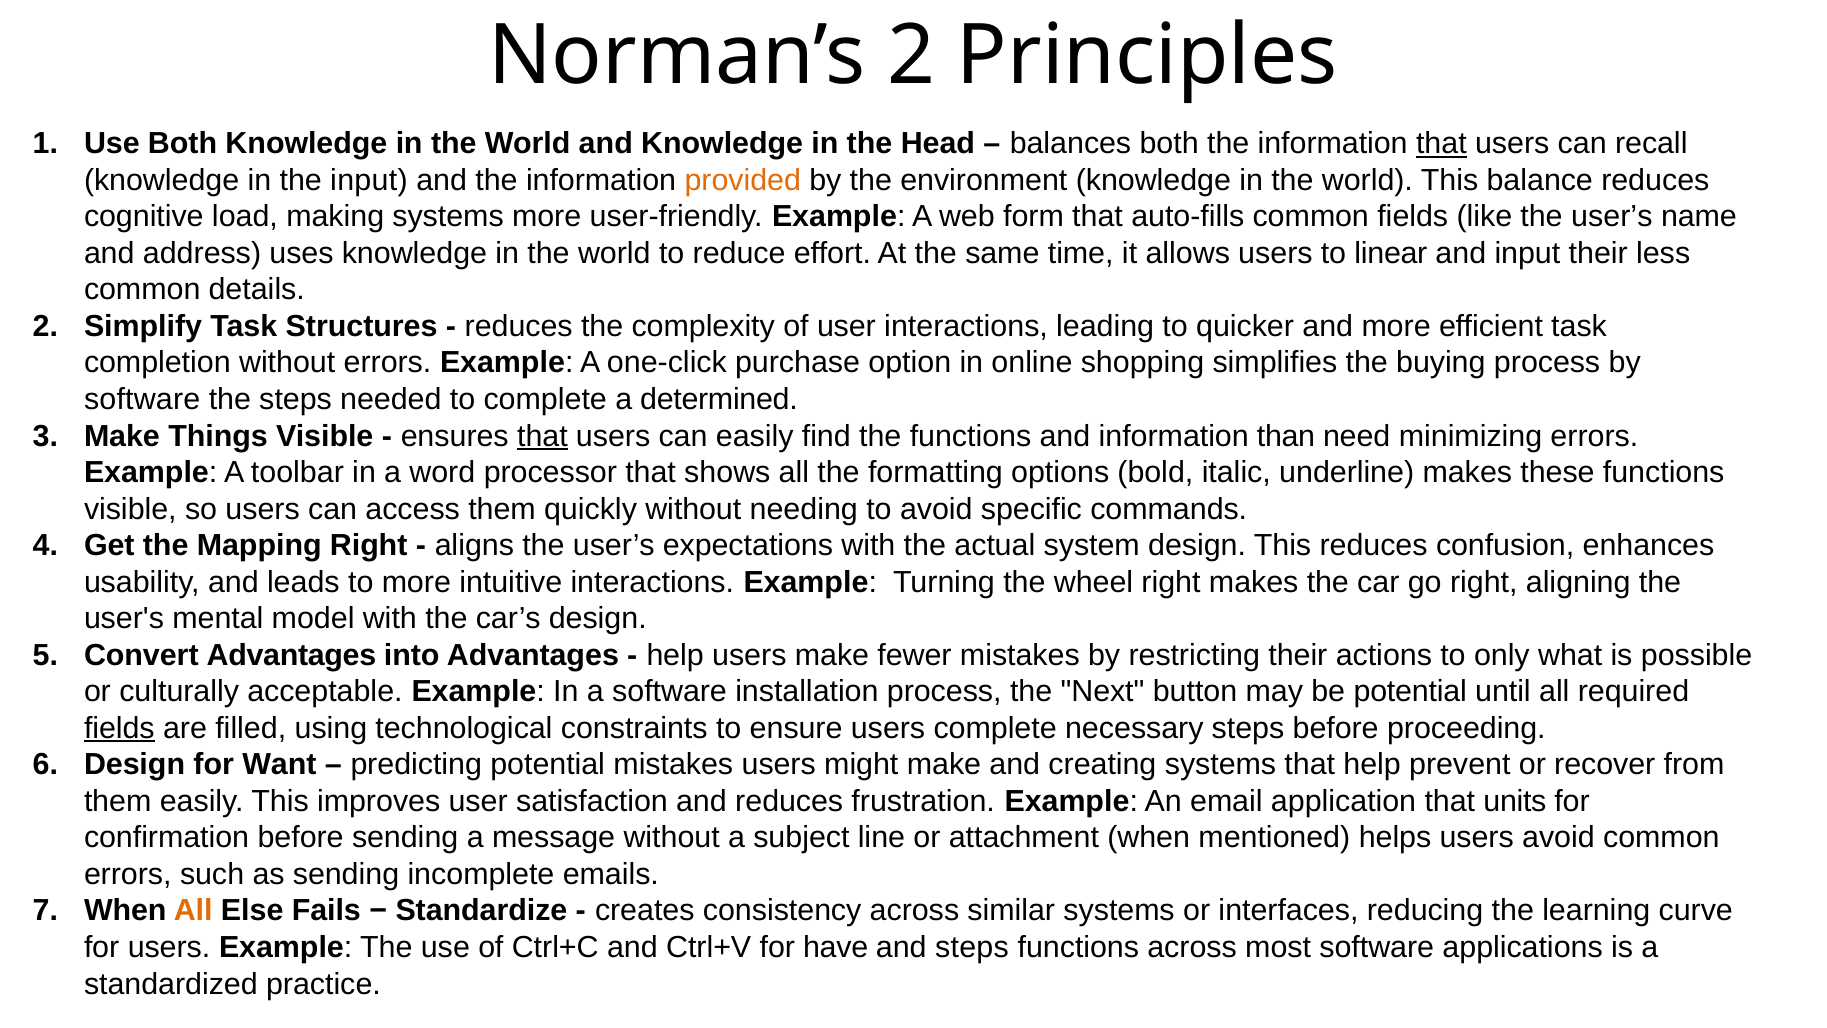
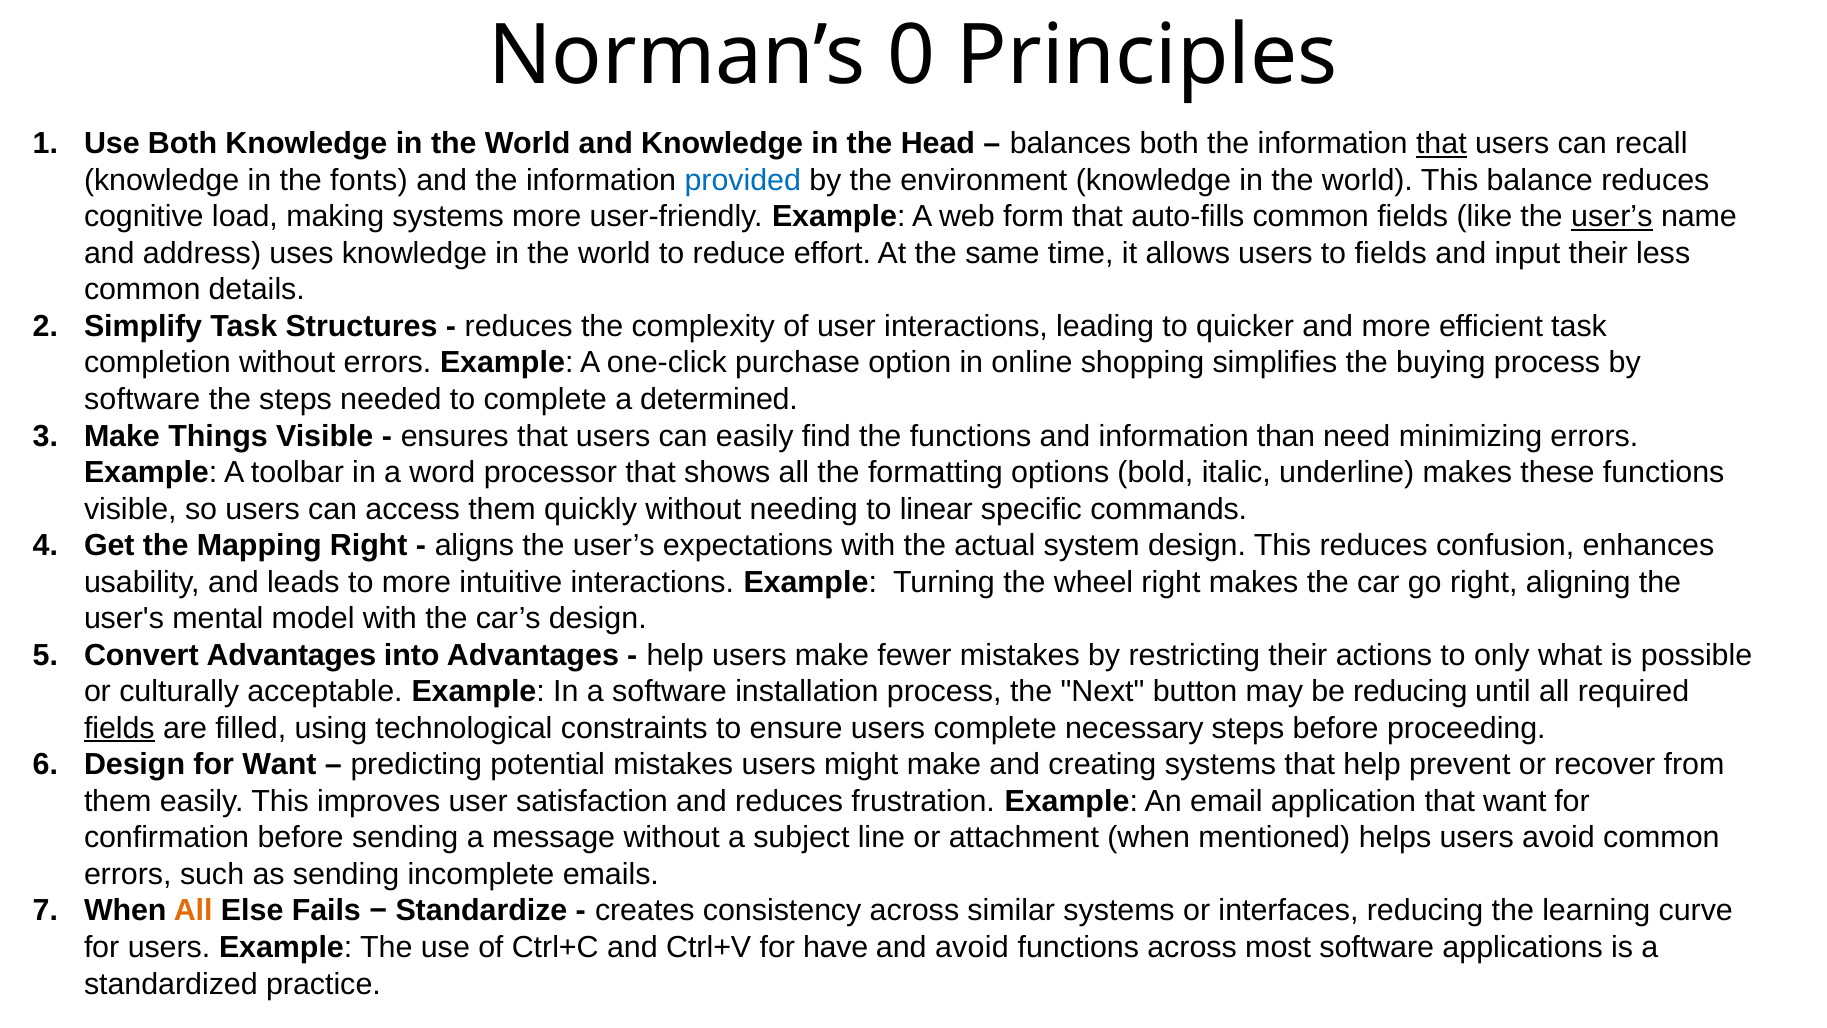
Norman’s 2: 2 -> 0
the input: input -> fonts
provided colour: orange -> blue
user’s at (1612, 217) underline: none -> present
to linear: linear -> fields
that at (542, 436) underline: present -> none
to avoid: avoid -> linear
be potential: potential -> reducing
that units: units -> want
and steps: steps -> avoid
